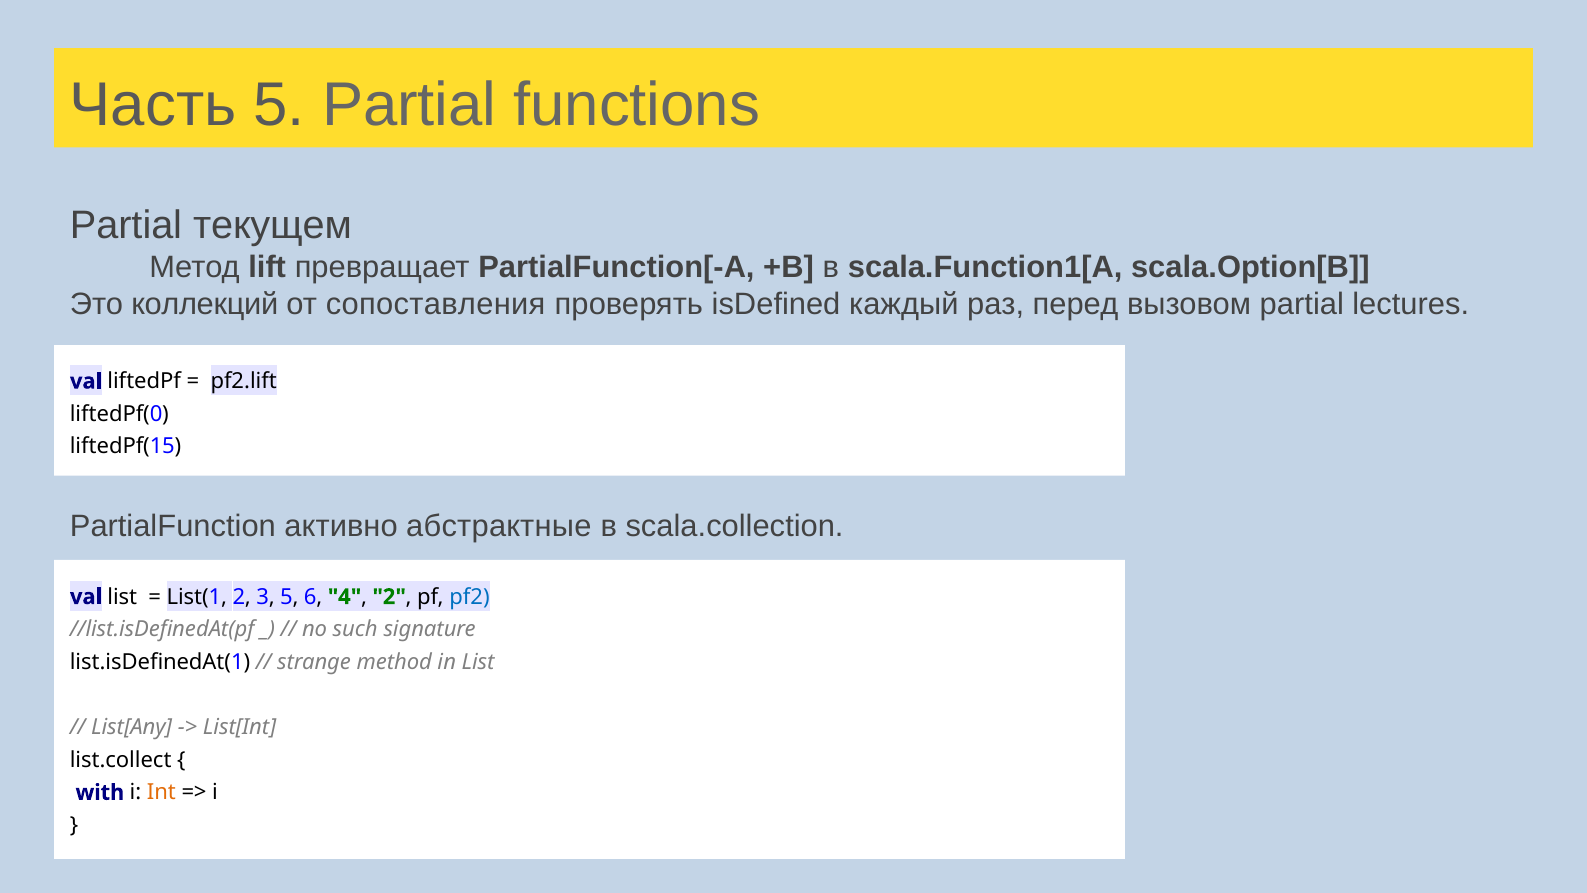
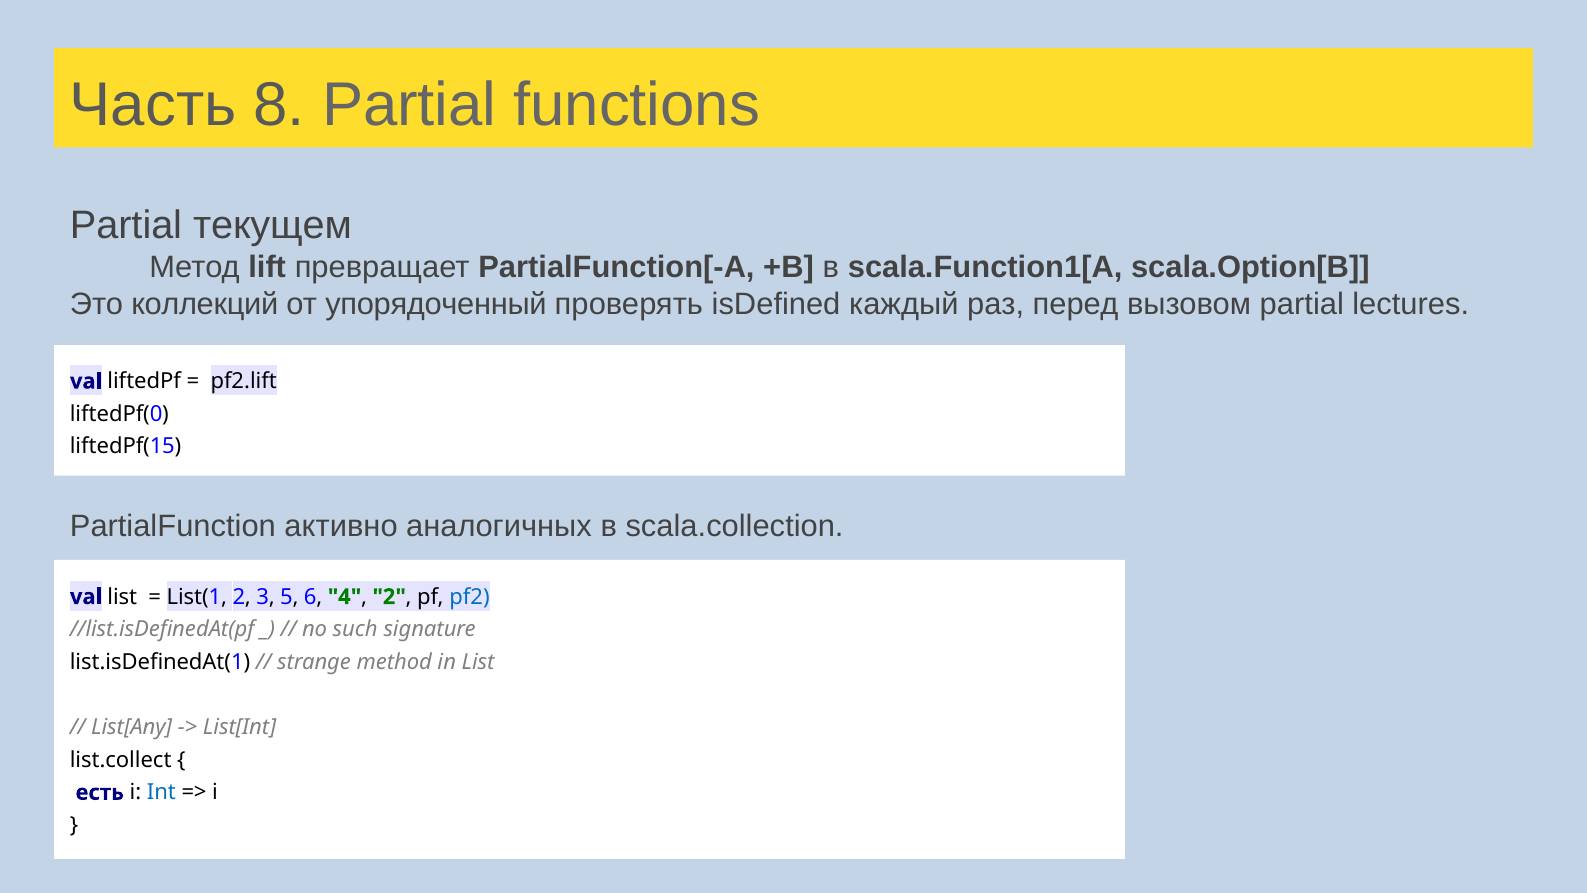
Часть 5: 5 -> 8
сопоставления: сопоставления -> упорядоченный
абстрактные: абстрактные -> аналогичных
with: with -> есть
Int colour: orange -> blue
